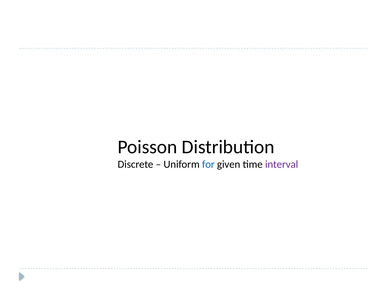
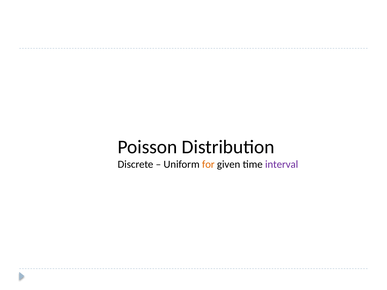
for colour: blue -> orange
